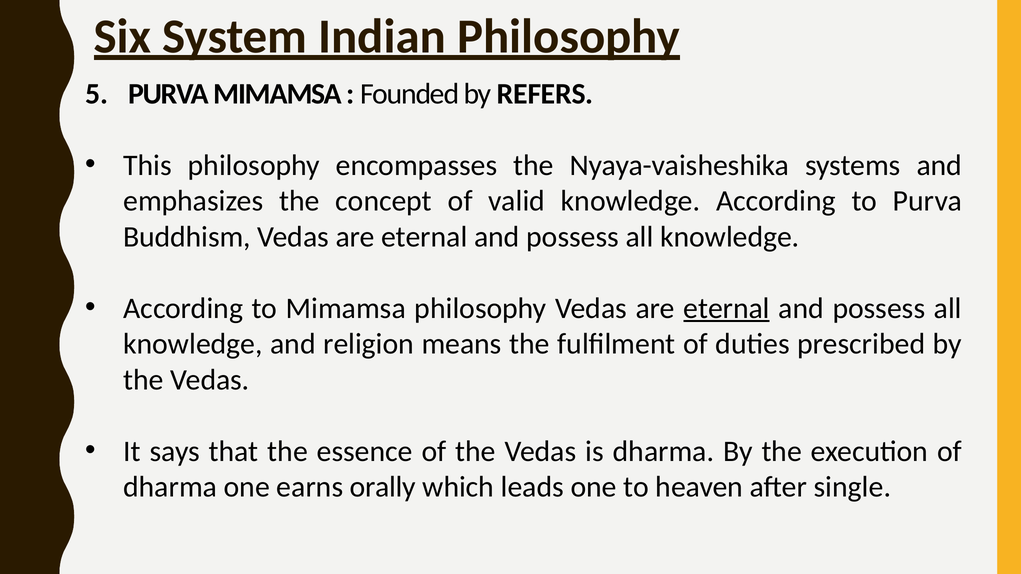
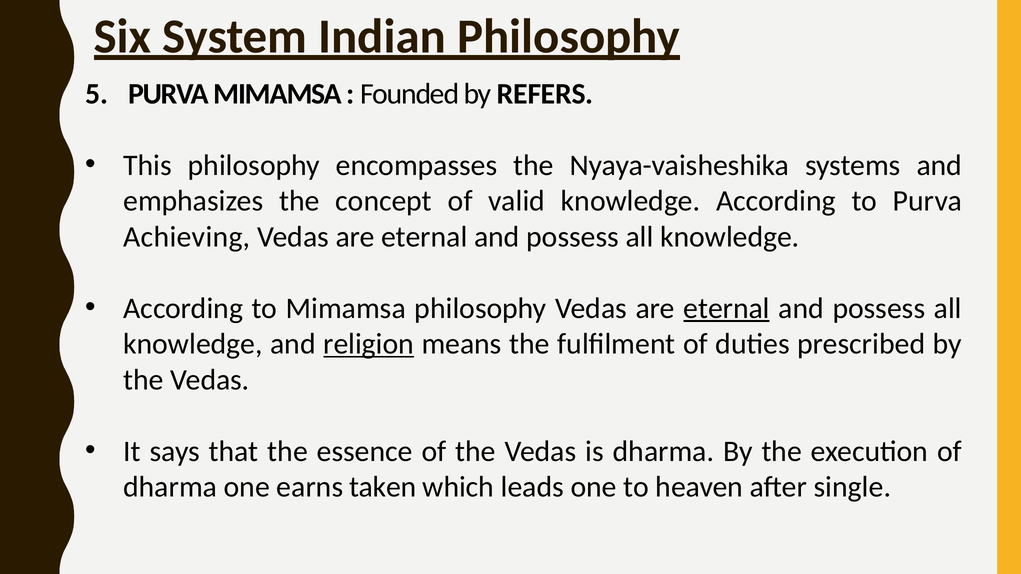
Buddhism: Buddhism -> Achieving
religion underline: none -> present
orally: orally -> taken
